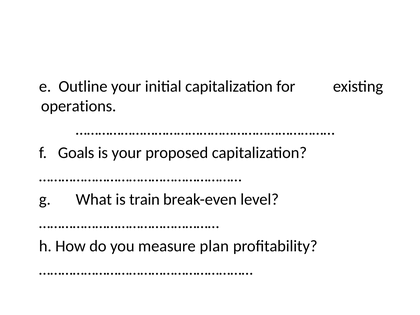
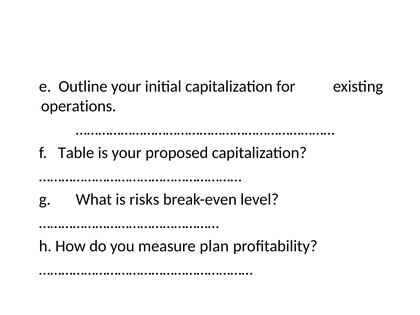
Goals: Goals -> Table
train: train -> risks
